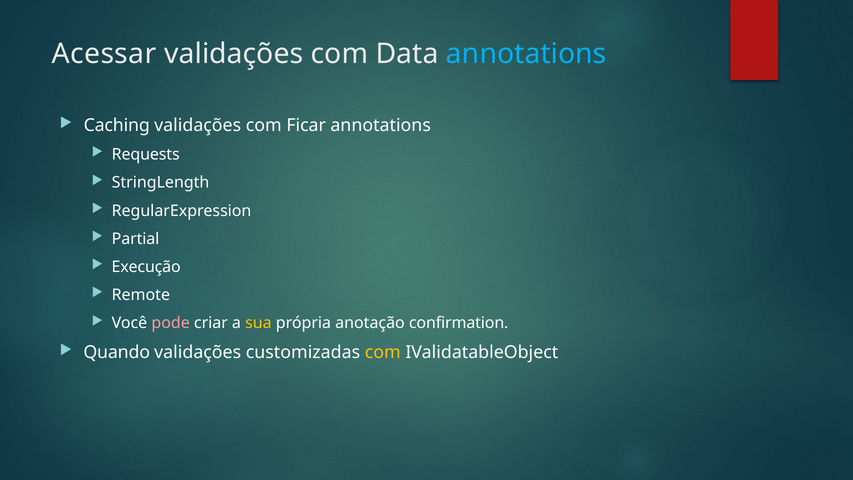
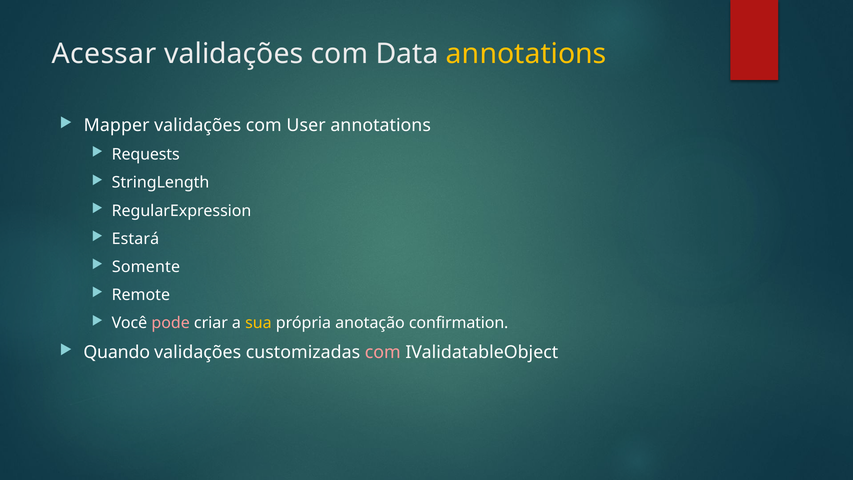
annotations at (526, 54) colour: light blue -> yellow
Caching: Caching -> Mapper
Ficar: Ficar -> User
Partial: Partial -> Estará
Execução: Execução -> Somente
com at (383, 352) colour: yellow -> pink
